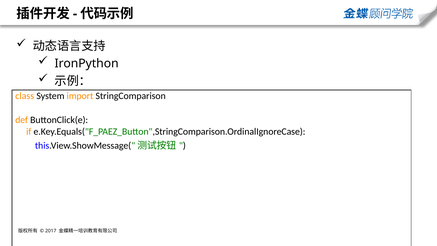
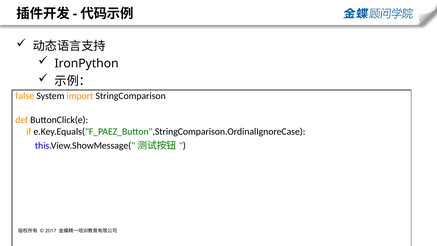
class: class -> false
